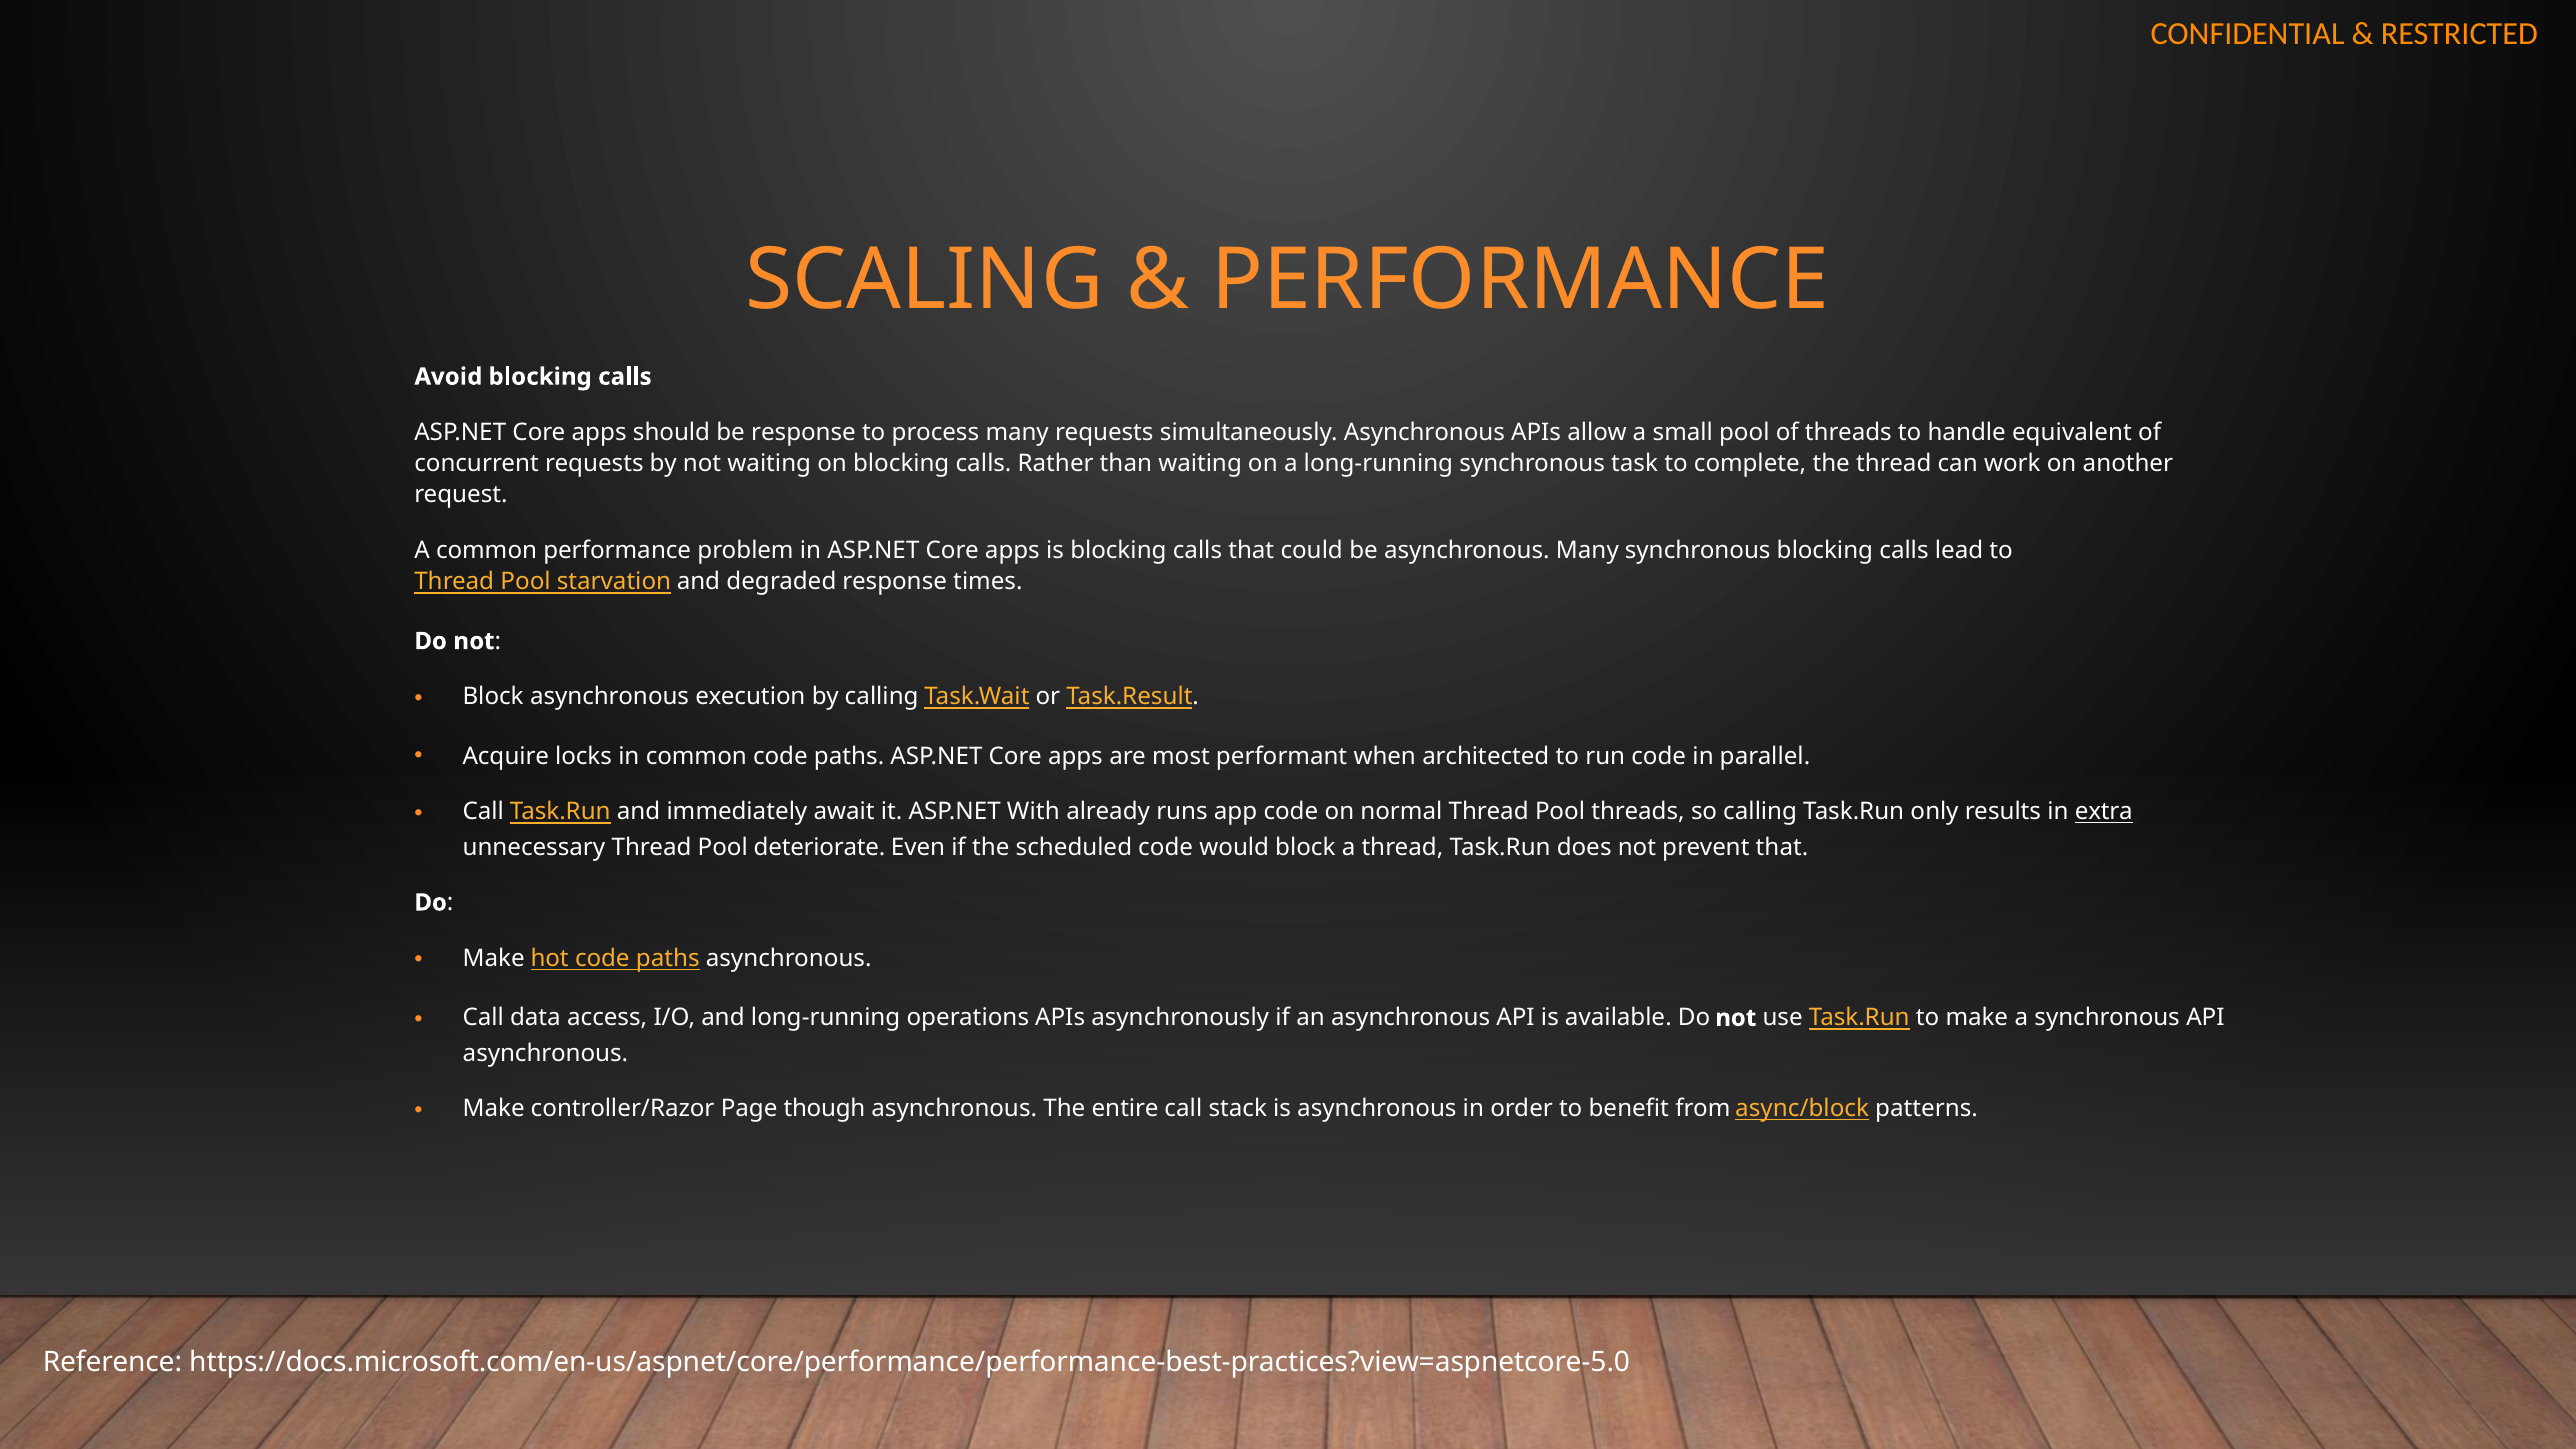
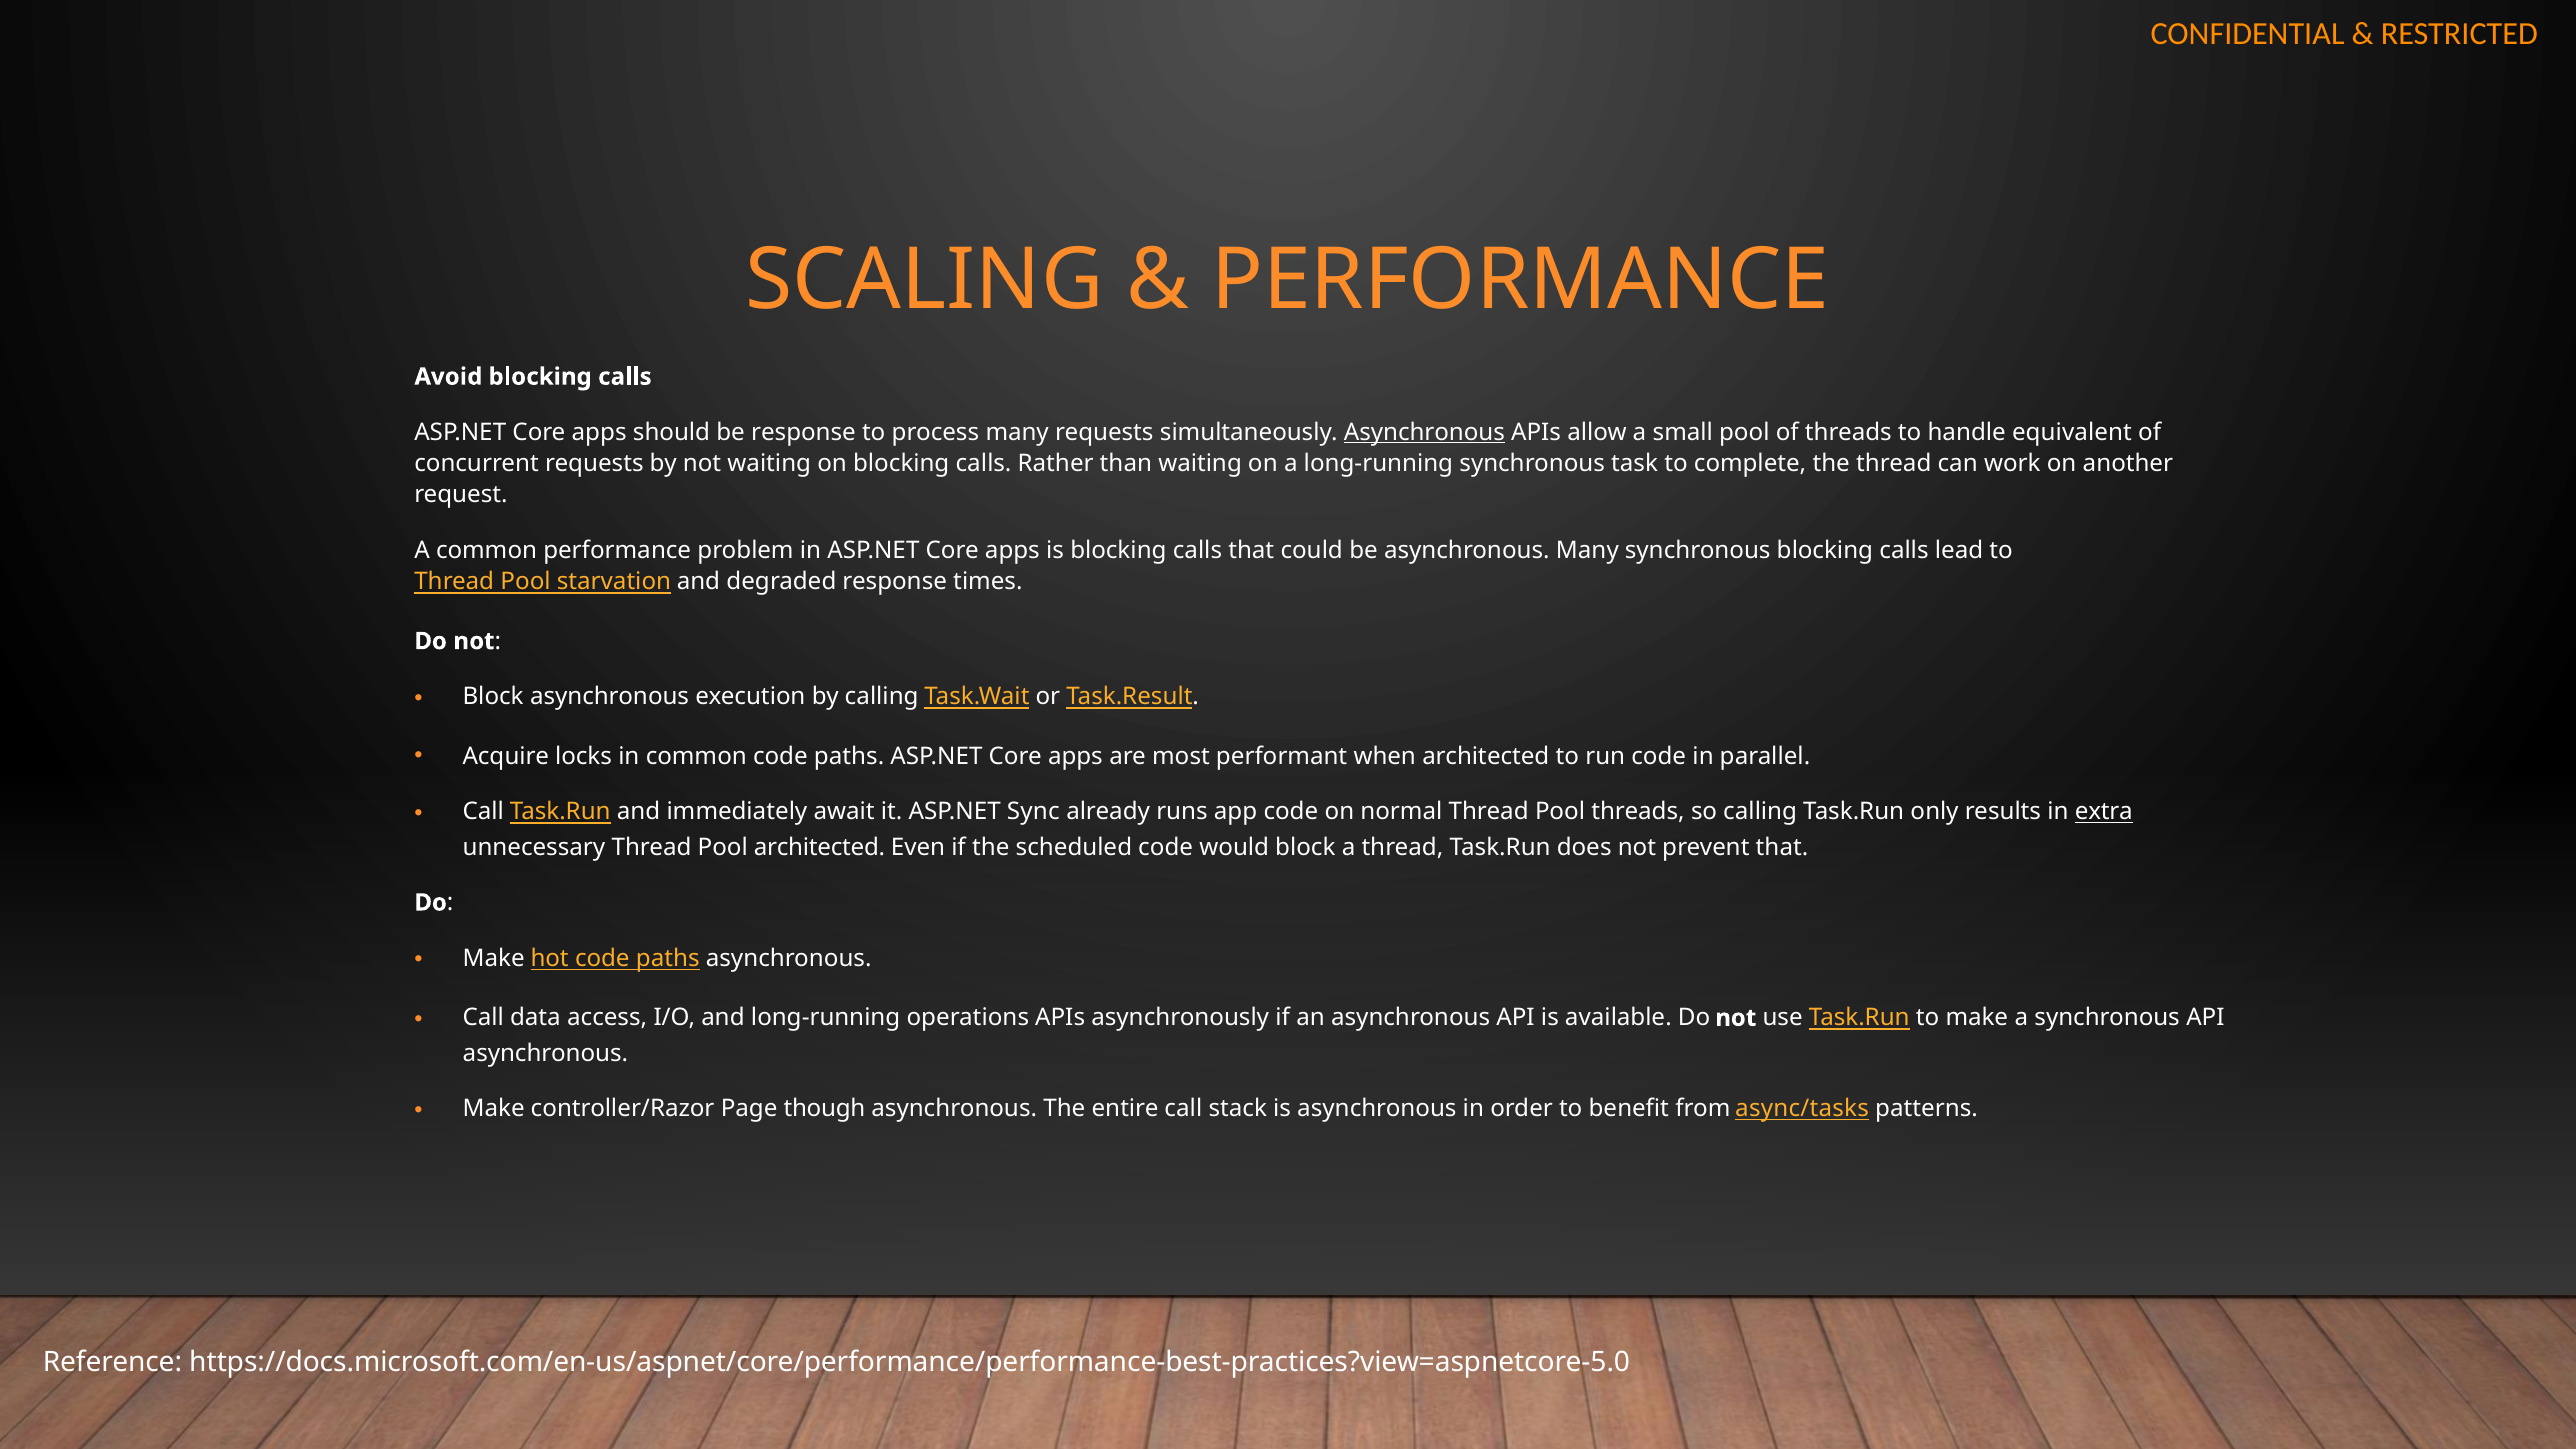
Asynchronous at (1424, 432) underline: none -> present
With: With -> Sync
Pool deteriorate: deteriorate -> architected
async/block: async/block -> async/tasks
